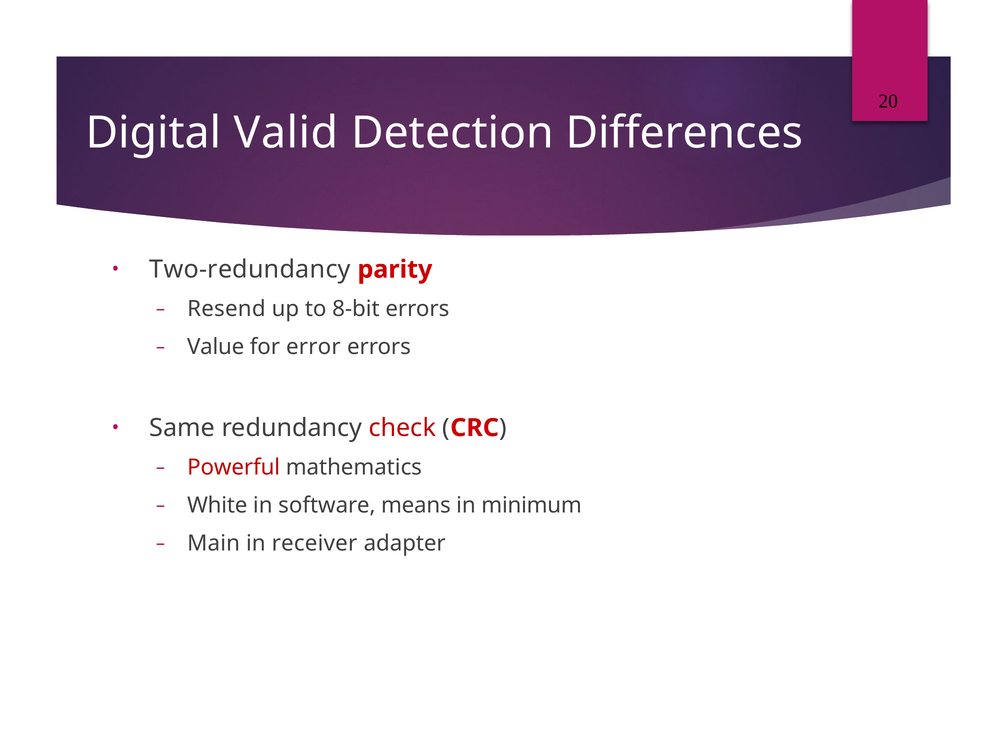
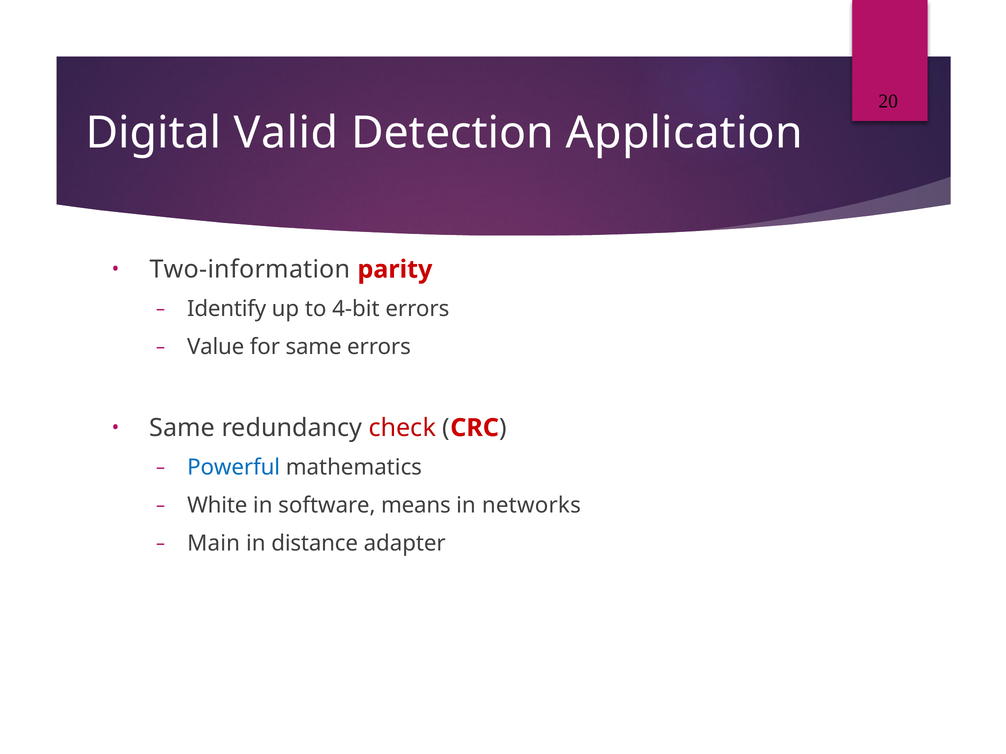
Differences: Differences -> Application
Two-redundancy: Two-redundancy -> Two-information
Resend: Resend -> Identify
8-bit: 8-bit -> 4-bit
for error: error -> same
Powerful colour: red -> blue
minimum: minimum -> networks
receiver: receiver -> distance
